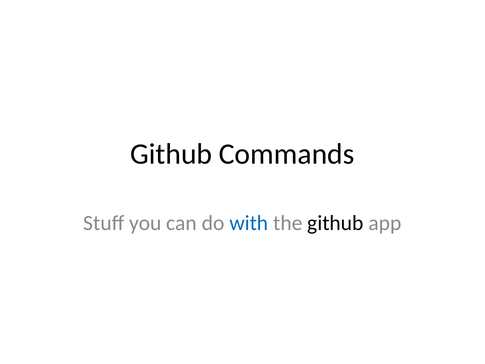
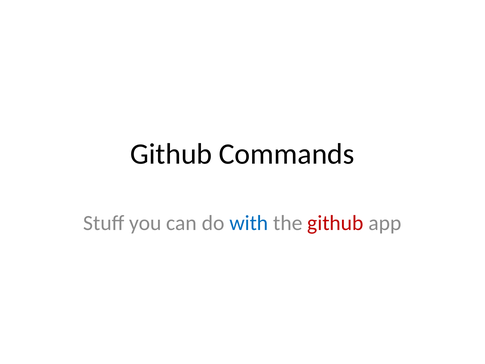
github at (335, 223) colour: black -> red
